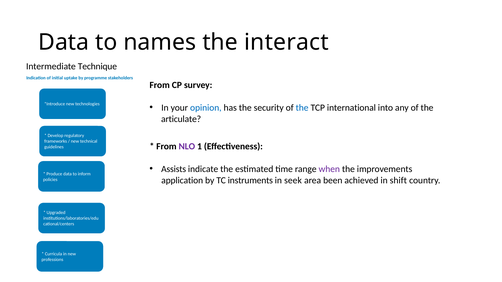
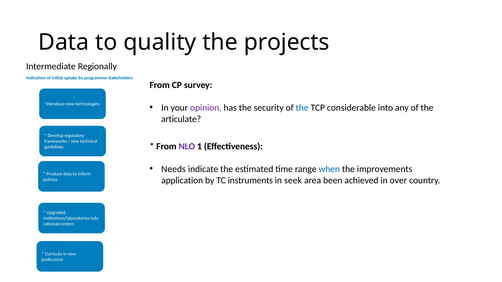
names: names -> quality
interact: interact -> projects
Technique: Technique -> Regionally
opinion colour: blue -> purple
international: international -> considerable
Assists: Assists -> Needs
when colour: purple -> blue
shift: shift -> over
